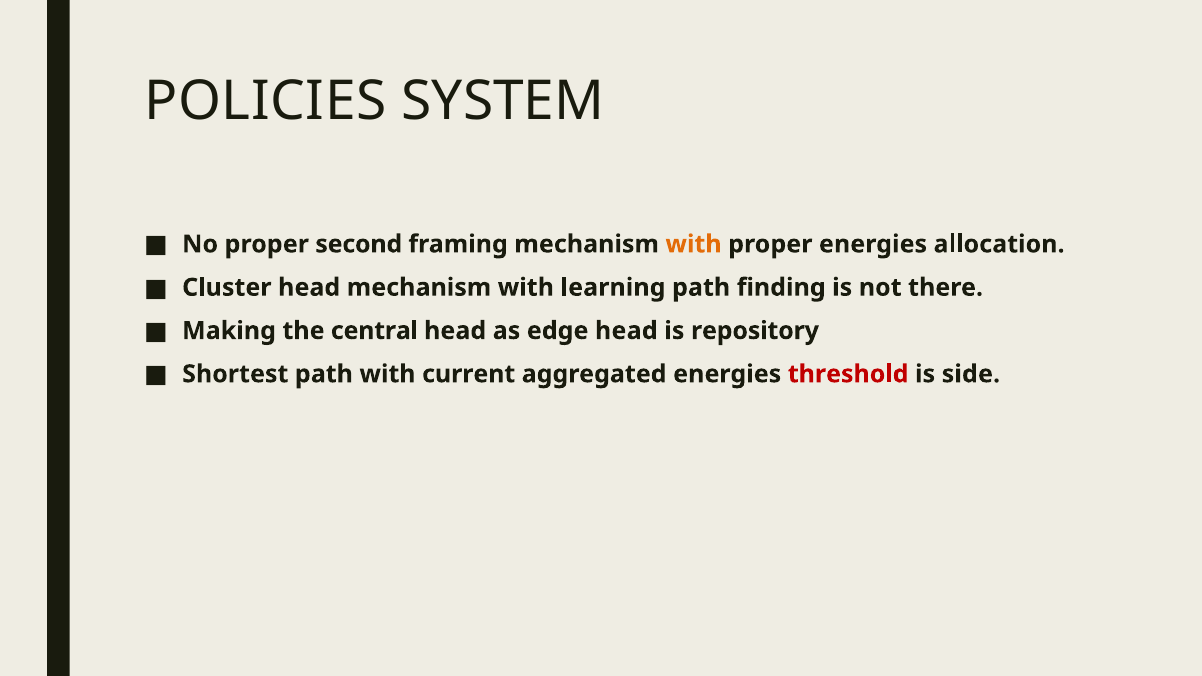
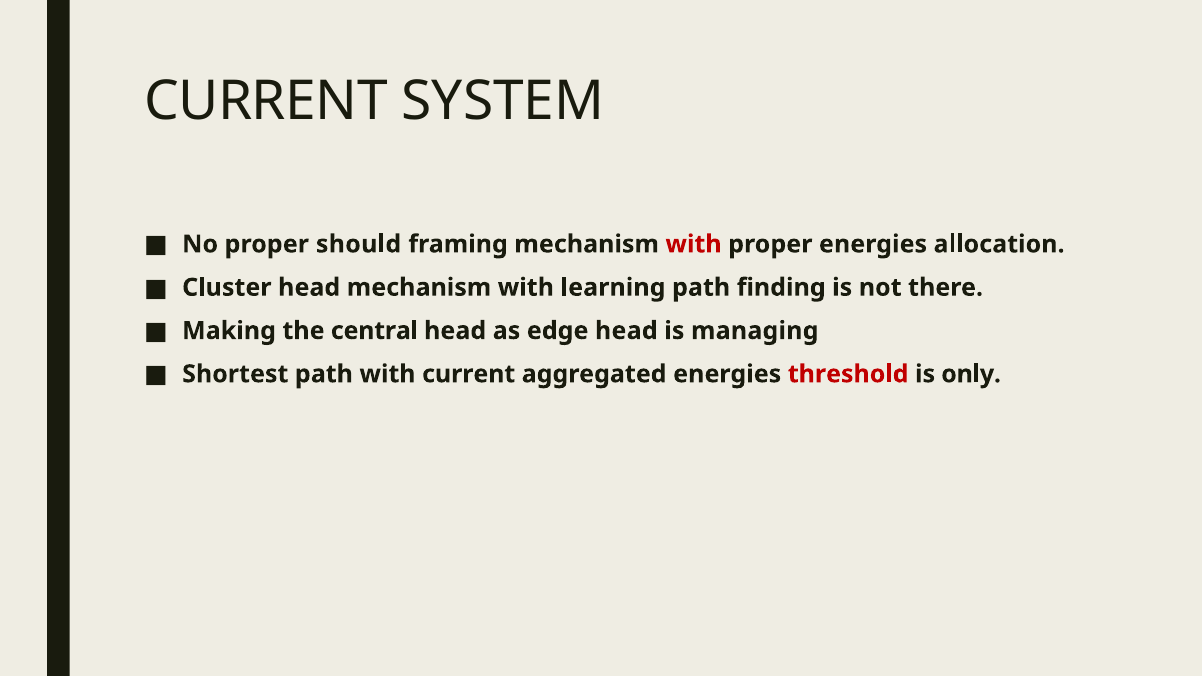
POLICIES at (265, 101): POLICIES -> CURRENT
second: second -> should
with at (694, 244) colour: orange -> red
repository: repository -> managing
side: side -> only
